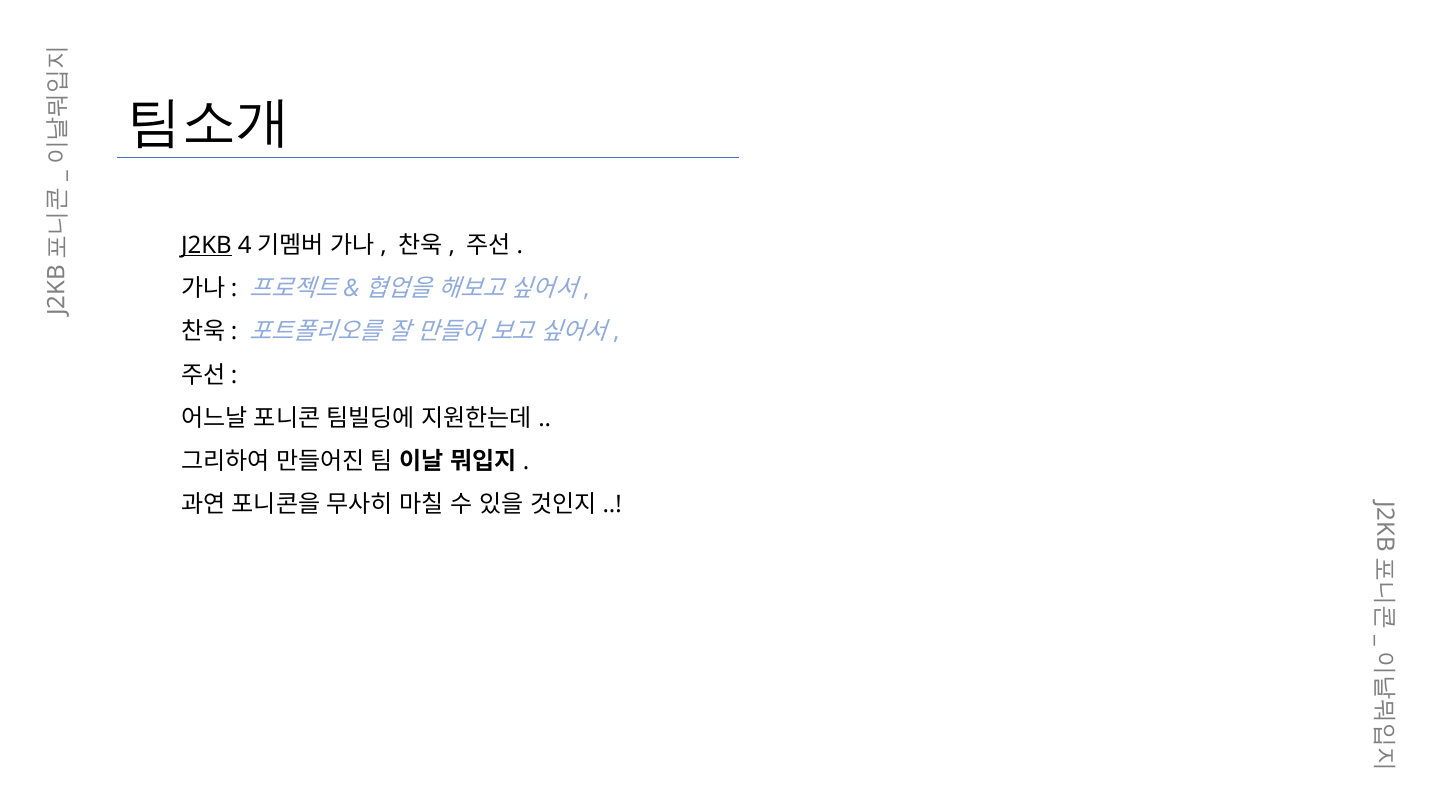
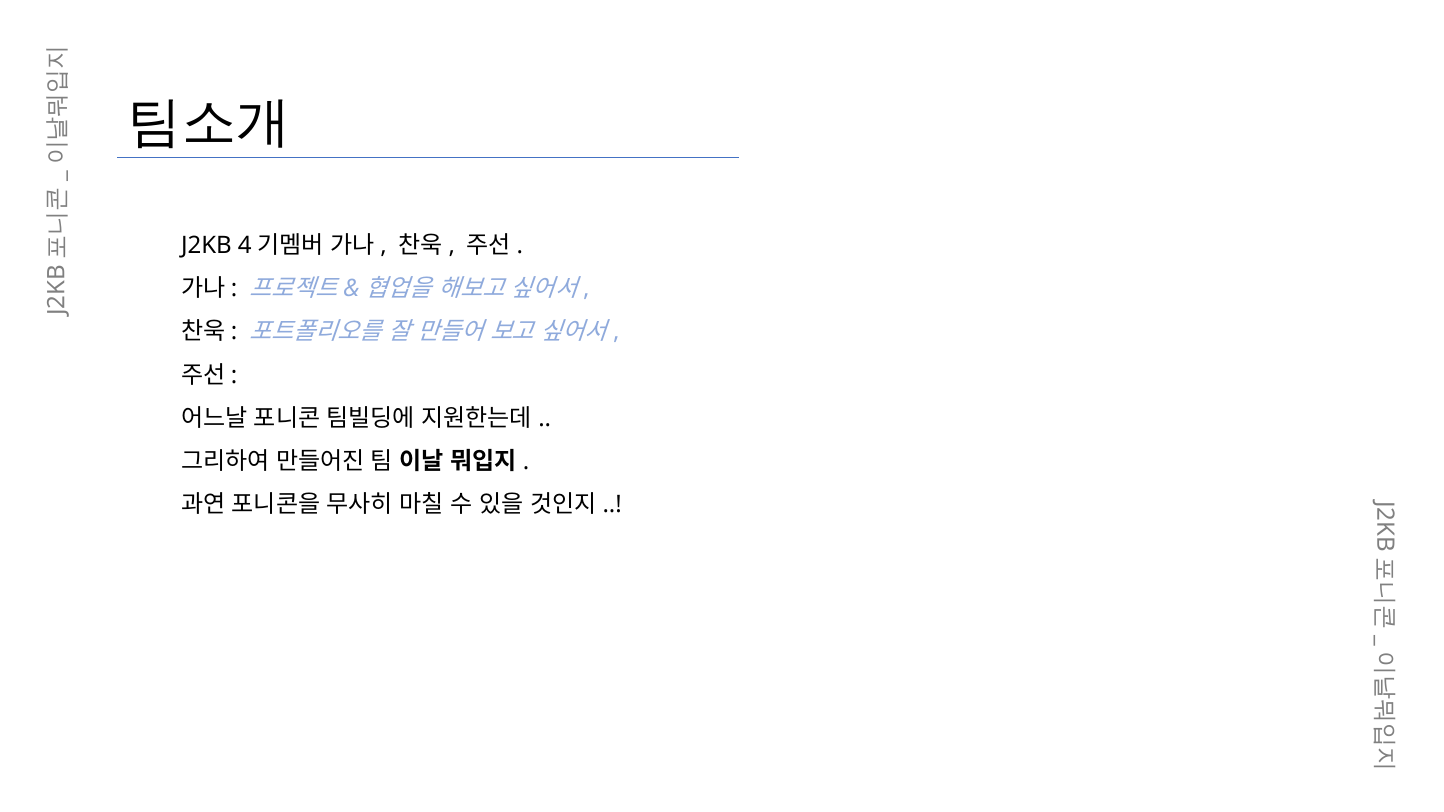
J2KB underline: present -> none
